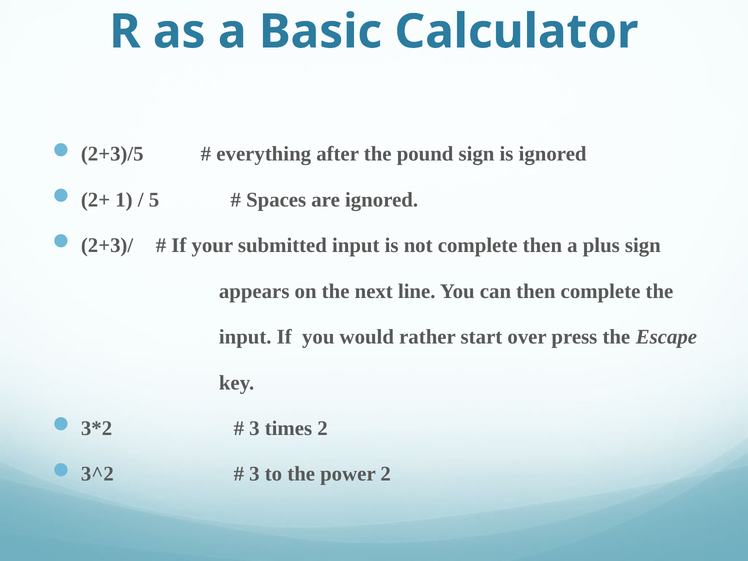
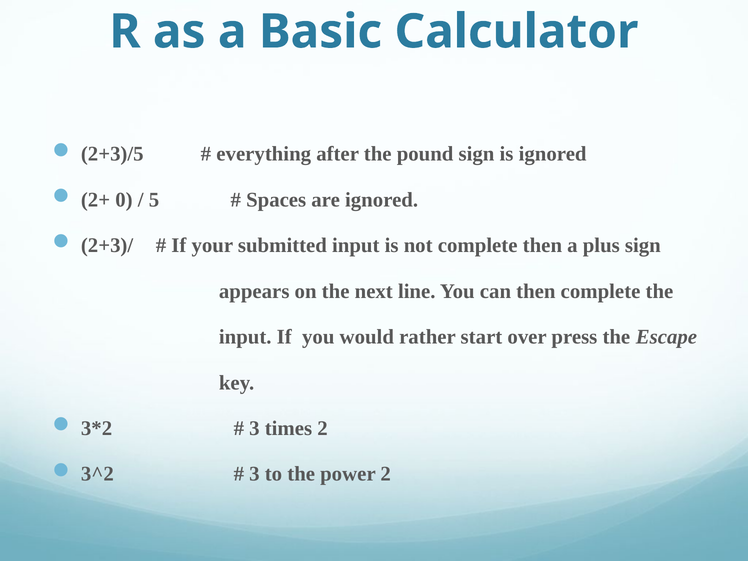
1: 1 -> 0
